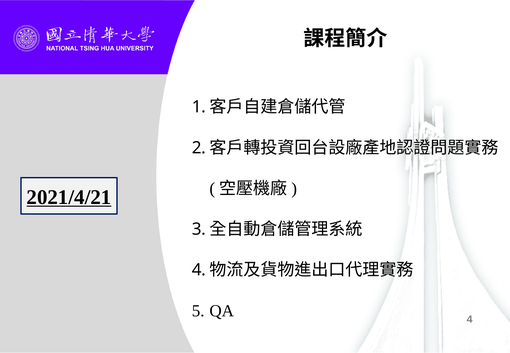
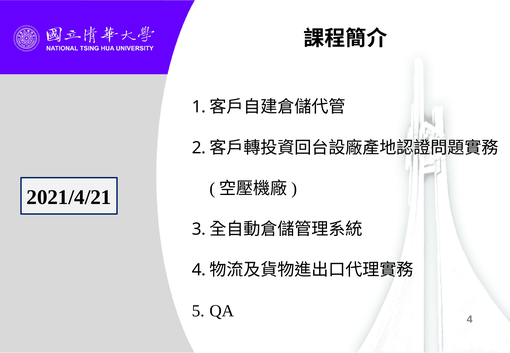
2021/4/21 underline: present -> none
